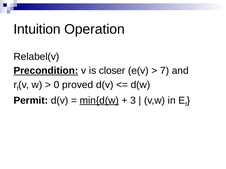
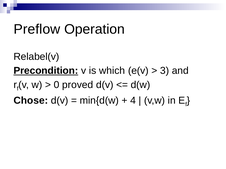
Intuition: Intuition -> Preflow
closer: closer -> which
7: 7 -> 3
Permit: Permit -> Chose
min{d(w underline: present -> none
3: 3 -> 4
